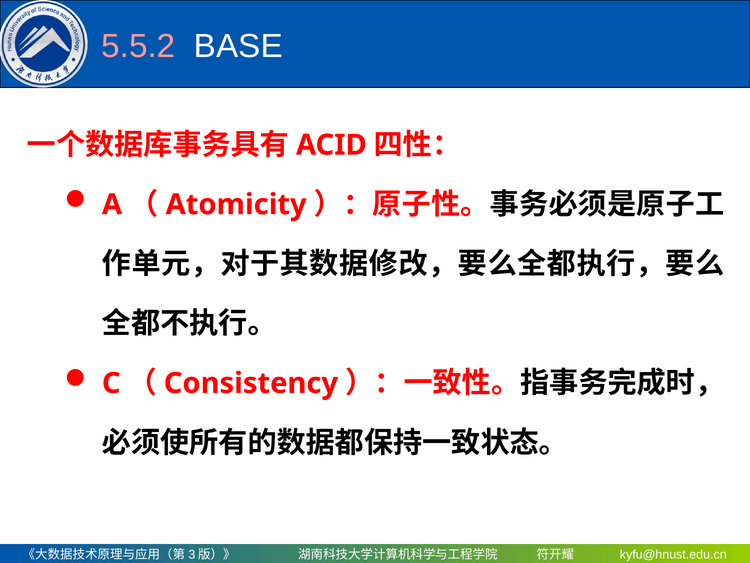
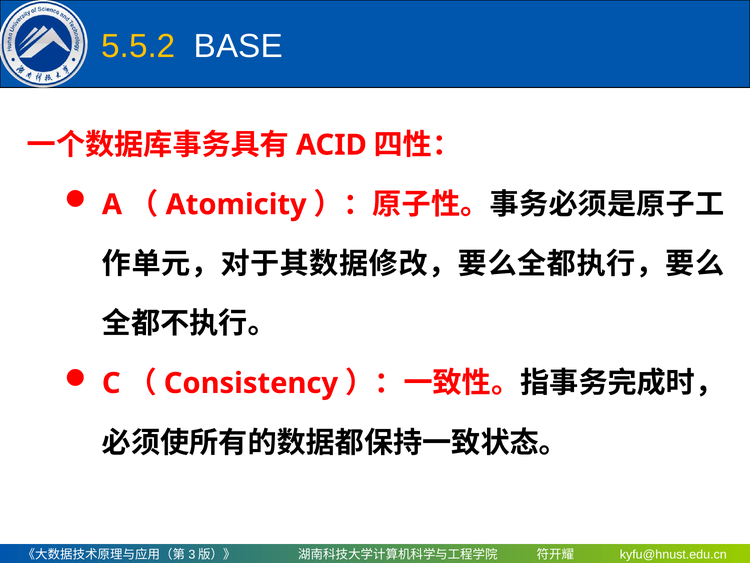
5.5.2 colour: pink -> yellow
